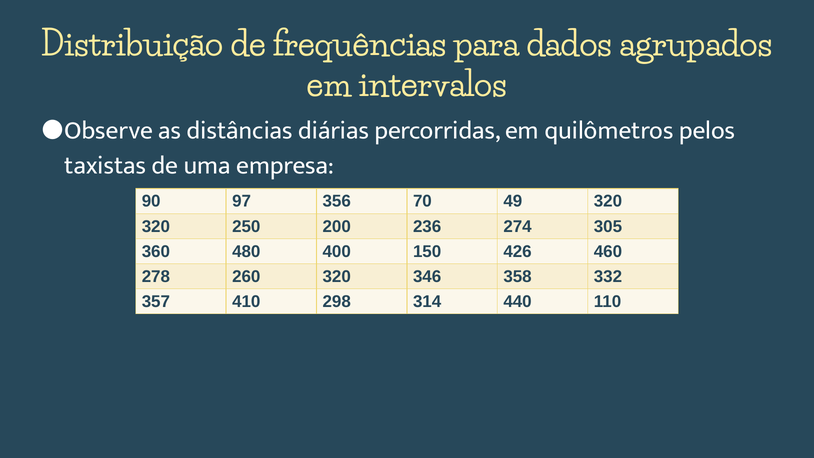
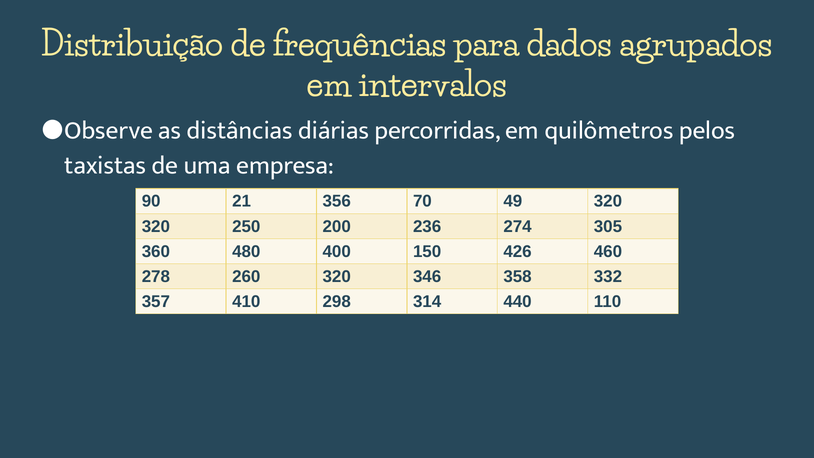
97: 97 -> 21
